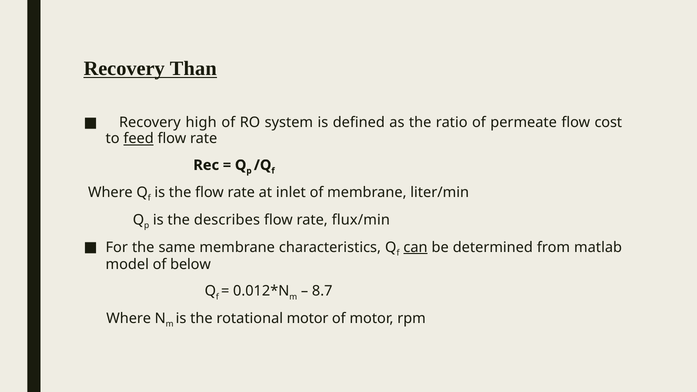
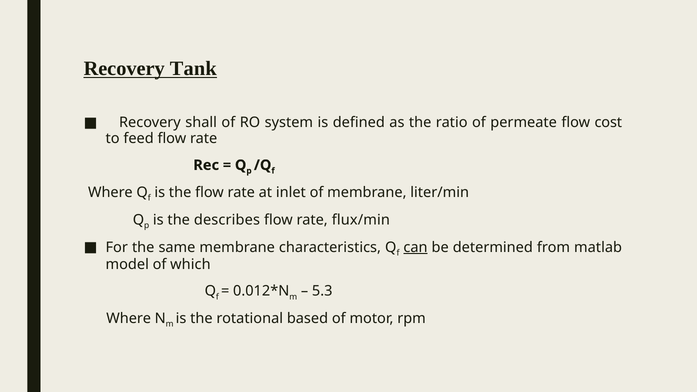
Than: Than -> Tank
high: high -> shall
feed underline: present -> none
below: below -> which
8.7: 8.7 -> 5.3
rotational motor: motor -> based
